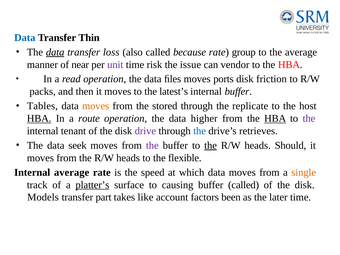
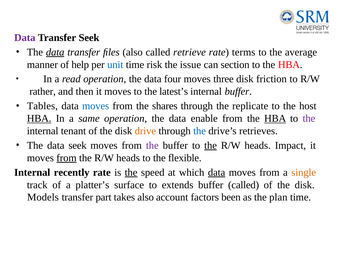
Data at (25, 38) colour: blue -> purple
Transfer Thin: Thin -> Seek
loss: loss -> ﬁles
because: because -> retrieve
group: group -> terms
near: near -> help
unit colour: purple -> blue
vendor: vendor -> section
ﬁles: ﬁles -> four
ports: ports -> three
packs: packs -> rather
moves at (96, 106) colour: orange -> blue
stored: stored -> shares
route: route -> same
higher: higher -> enable
drive colour: purple -> orange
Should: Should -> Impact
from at (66, 158) underline: none -> present
Internal average: average -> recently
the at (131, 172) underline: none -> present
data at (217, 172) underline: none -> present
platter’s underline: present -> none
causing: causing -> extends
takes like: like -> also
later: later -> plan
